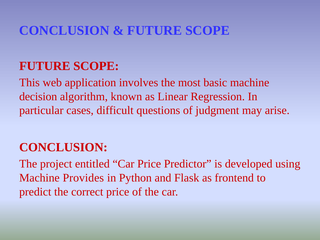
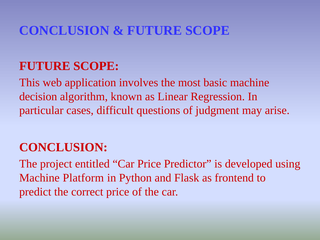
Provides: Provides -> Platform
